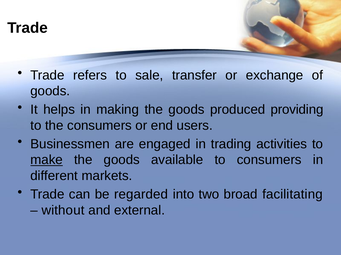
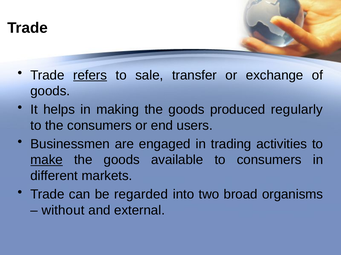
refers underline: none -> present
providing: providing -> regularly
facilitating: facilitating -> organisms
